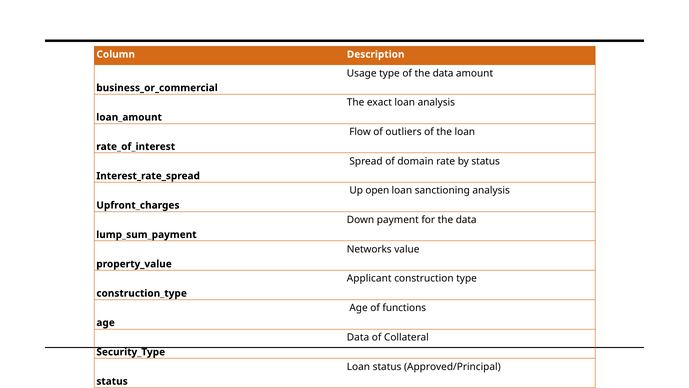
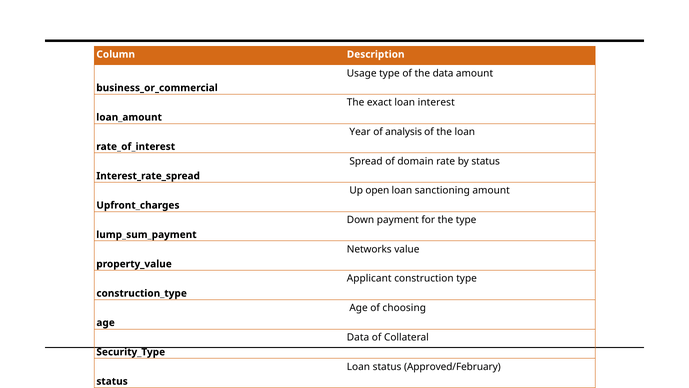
loan analysis: analysis -> interest
Flow: Flow -> Year
outliers: outliers -> analysis
sanctioning analysis: analysis -> amount
for the data: data -> type
functions: functions -> choosing
Approved/Principal: Approved/Principal -> Approved/February
